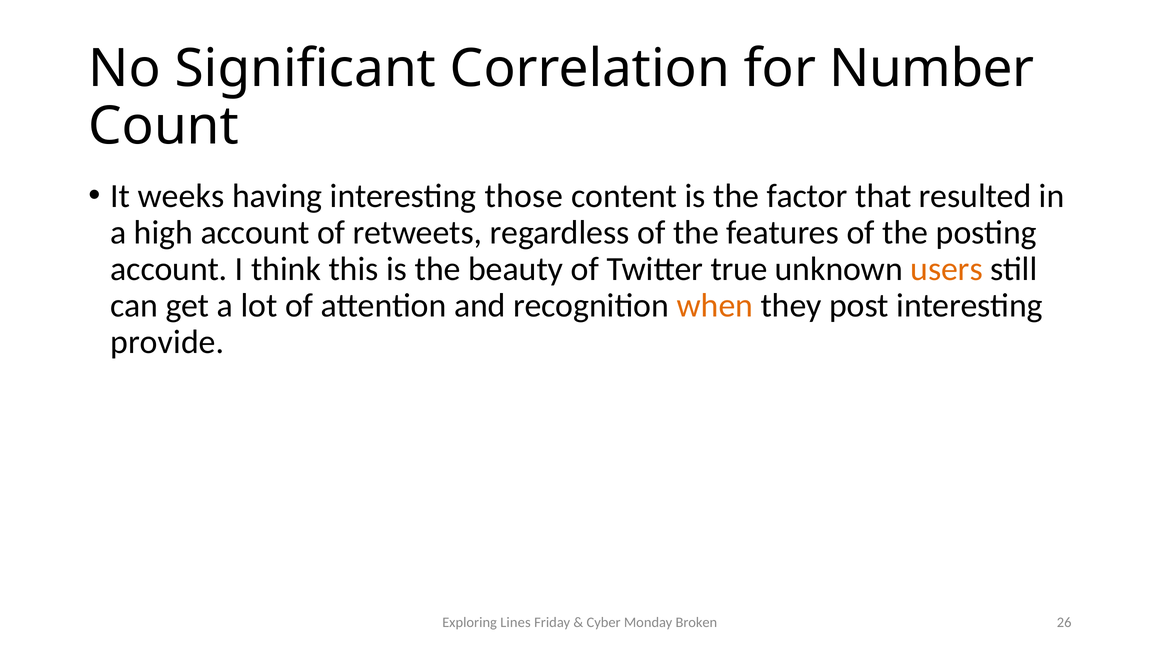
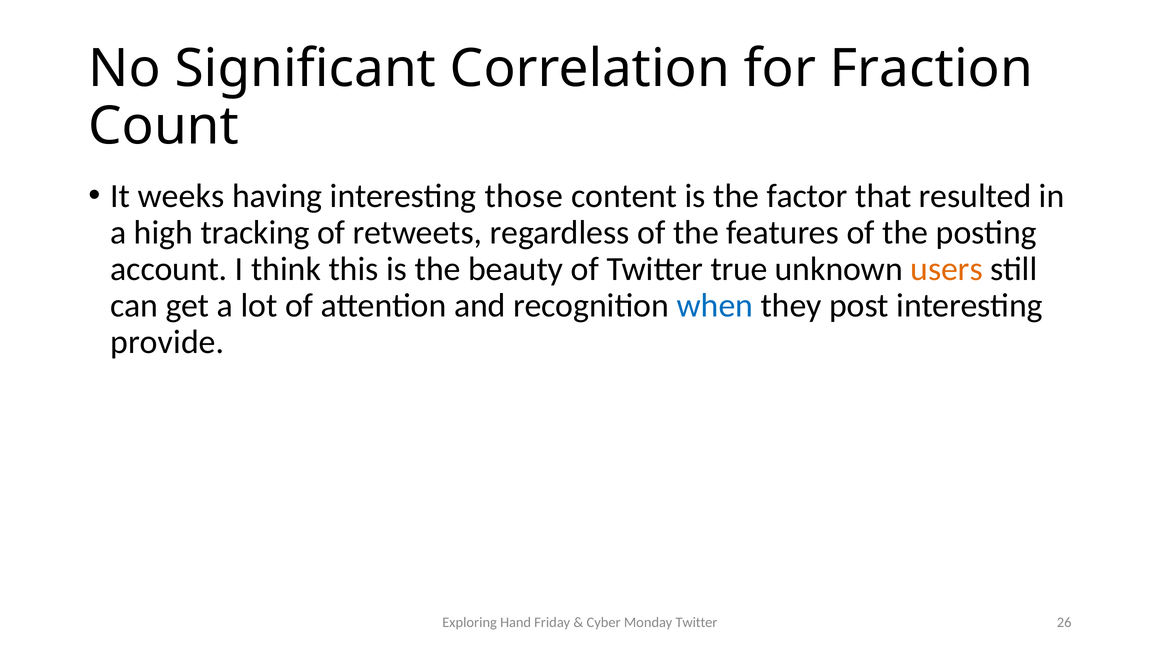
Number: Number -> Fraction
high account: account -> tracking
when colour: orange -> blue
Lines: Lines -> Hand
Monday Broken: Broken -> Twitter
